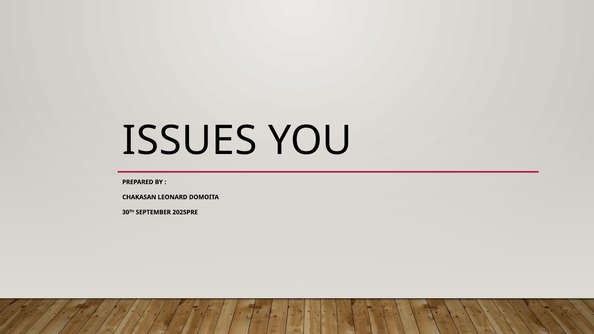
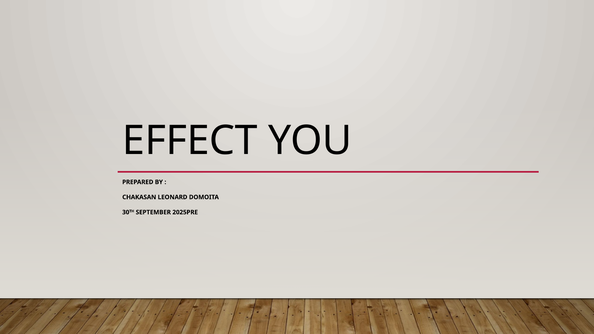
ISSUES: ISSUES -> EFFECT
